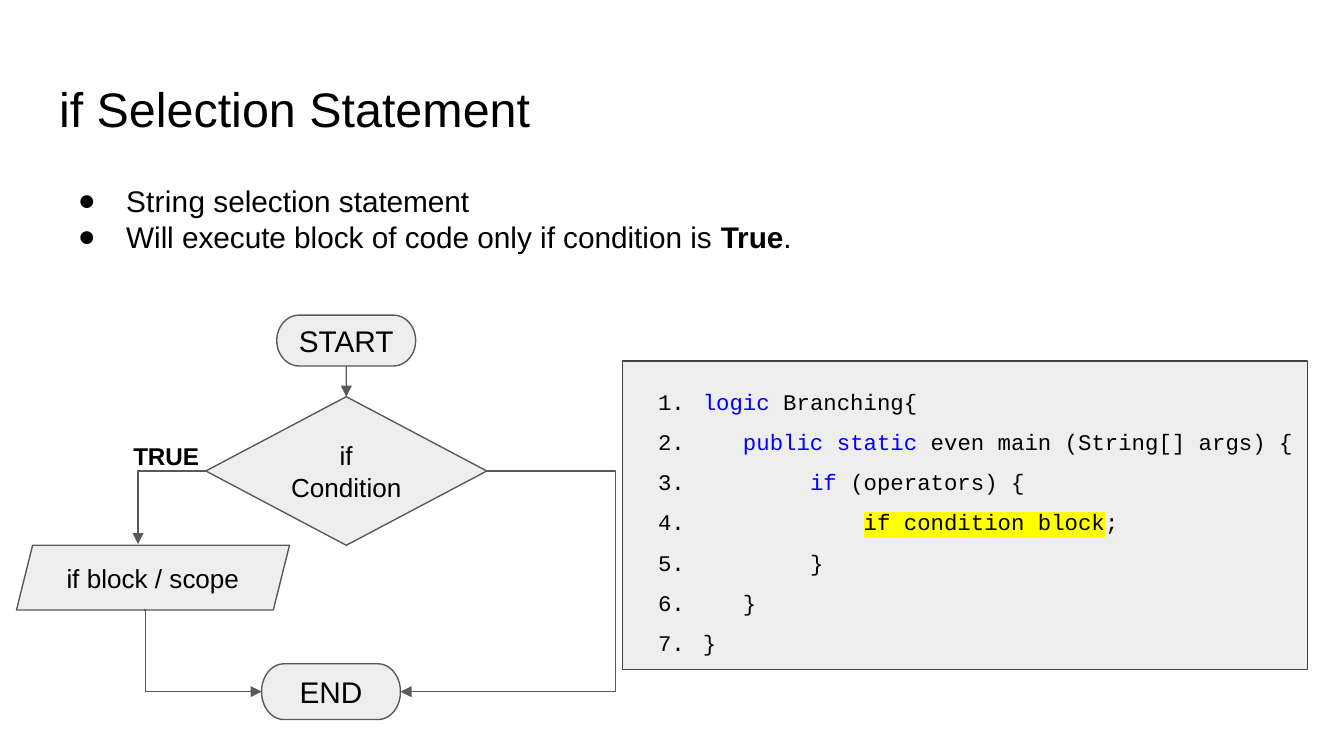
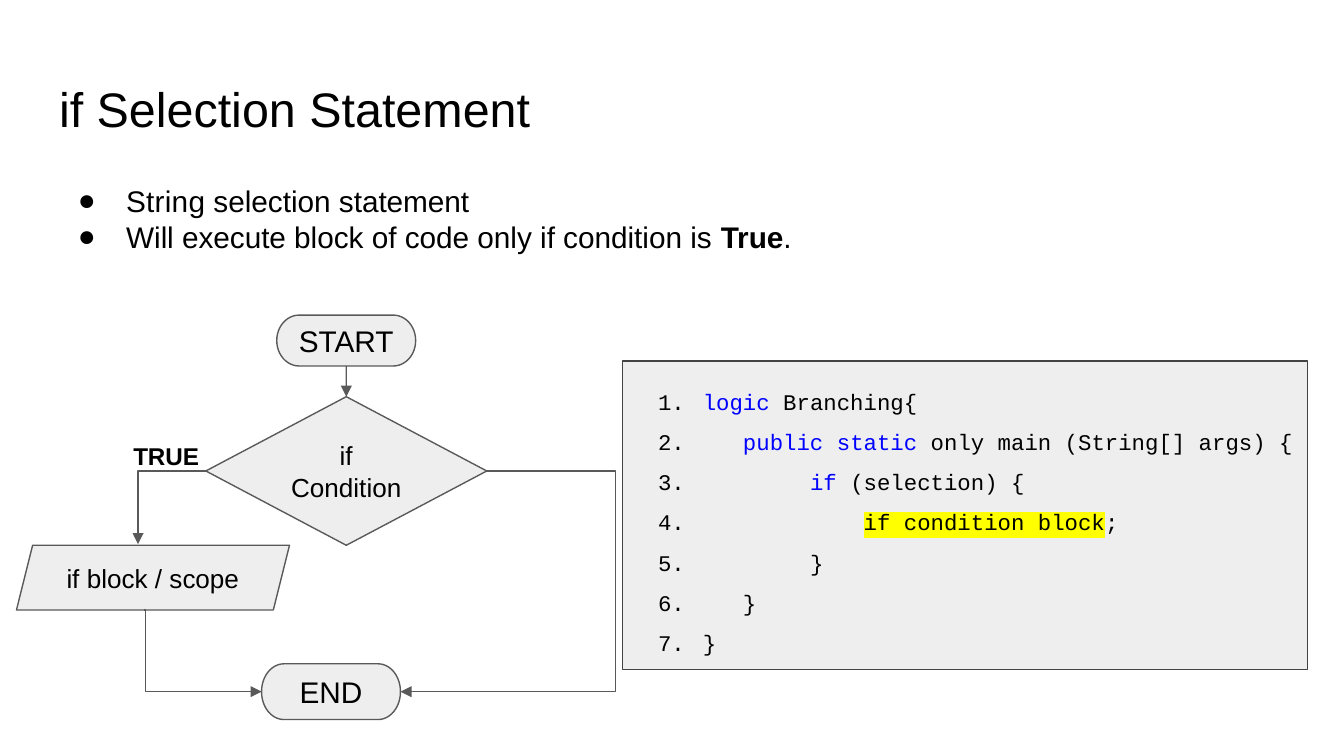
static even: even -> only
operators at (924, 483): operators -> selection
